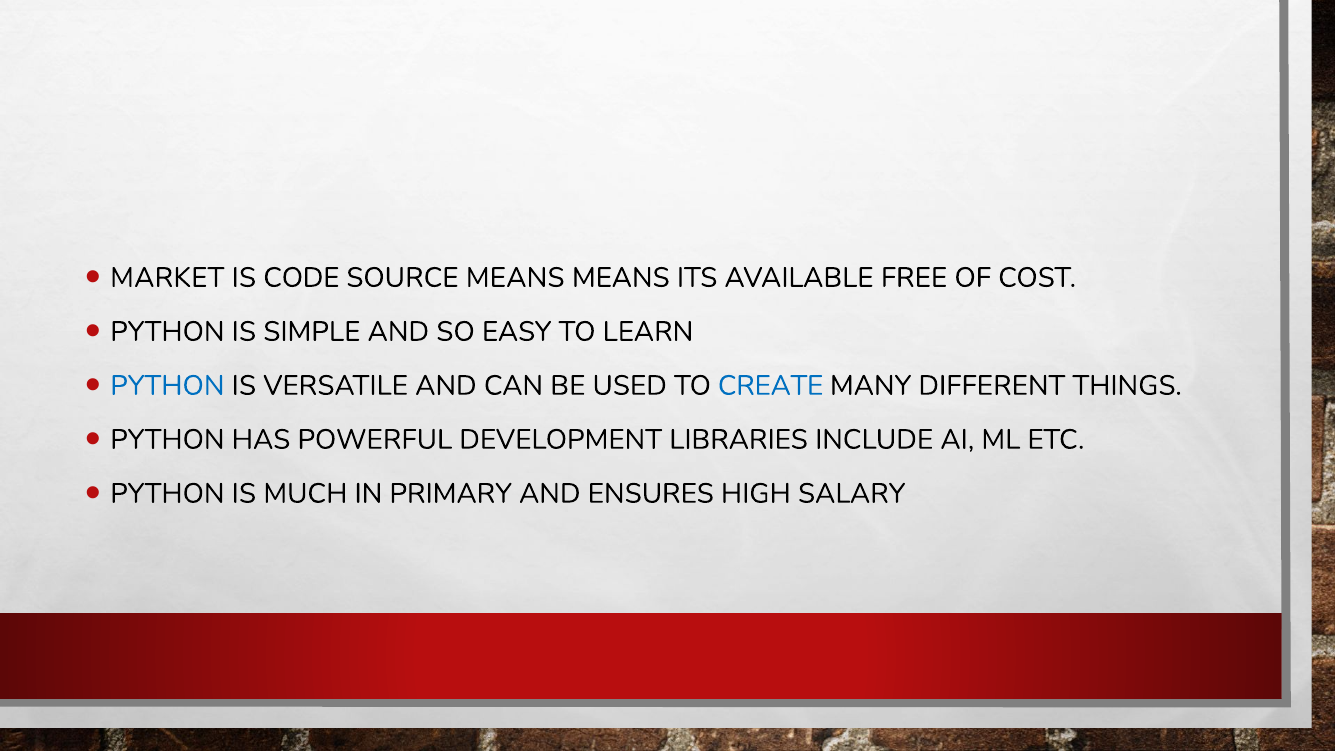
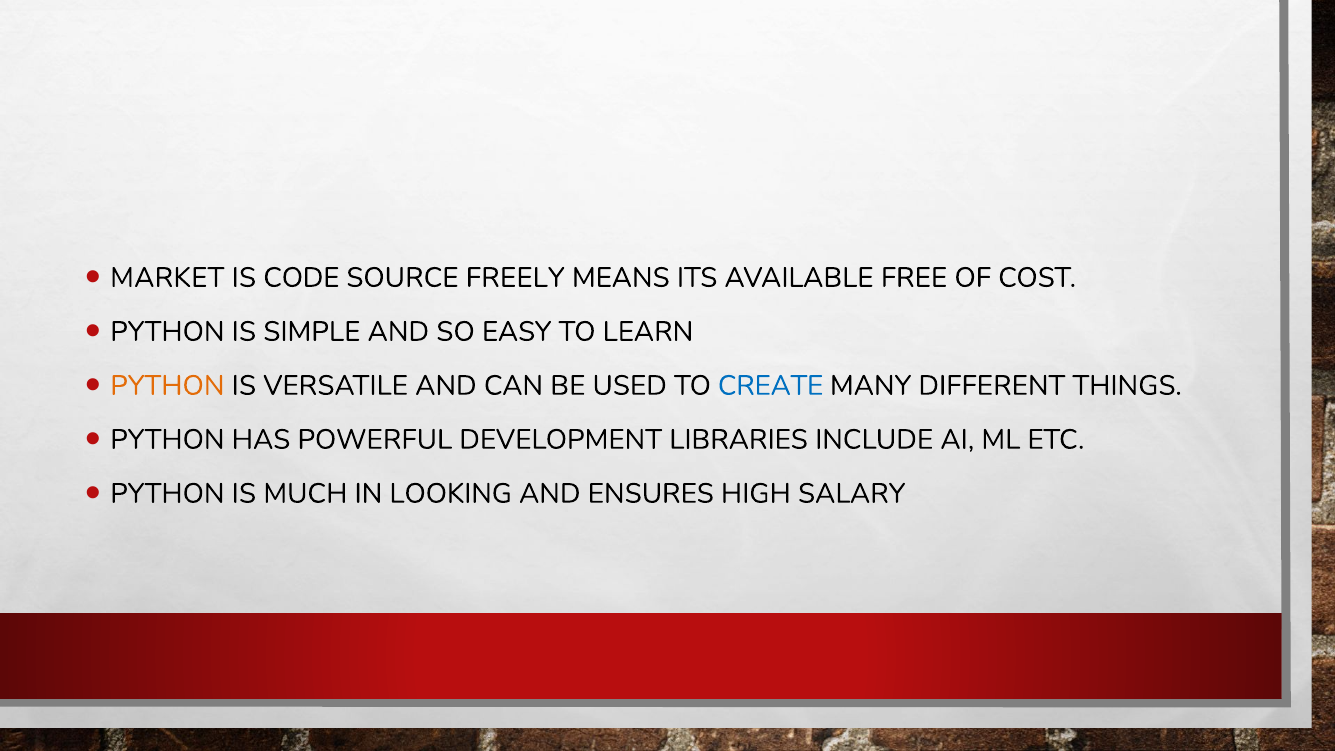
SOURCE MEANS: MEANS -> FREELY
PYTHON at (167, 386) colour: blue -> orange
PRIMARY: PRIMARY -> LOOKING
